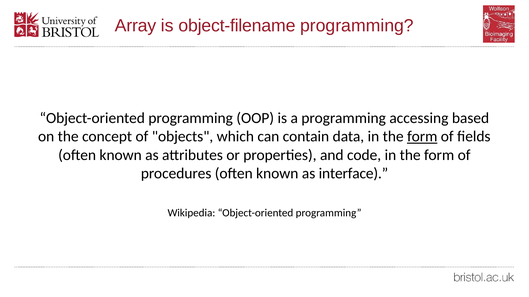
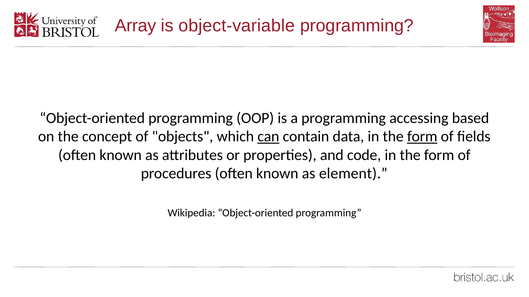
object-filename: object-filename -> object-variable
can underline: none -> present
interface: interface -> element
